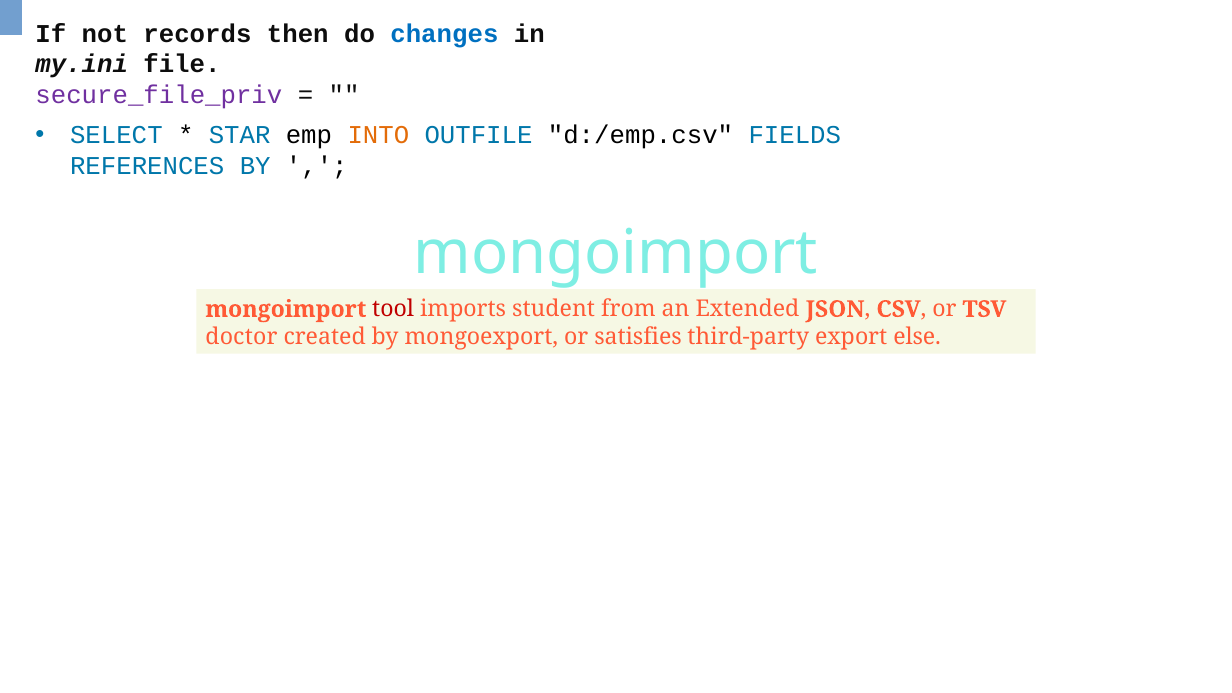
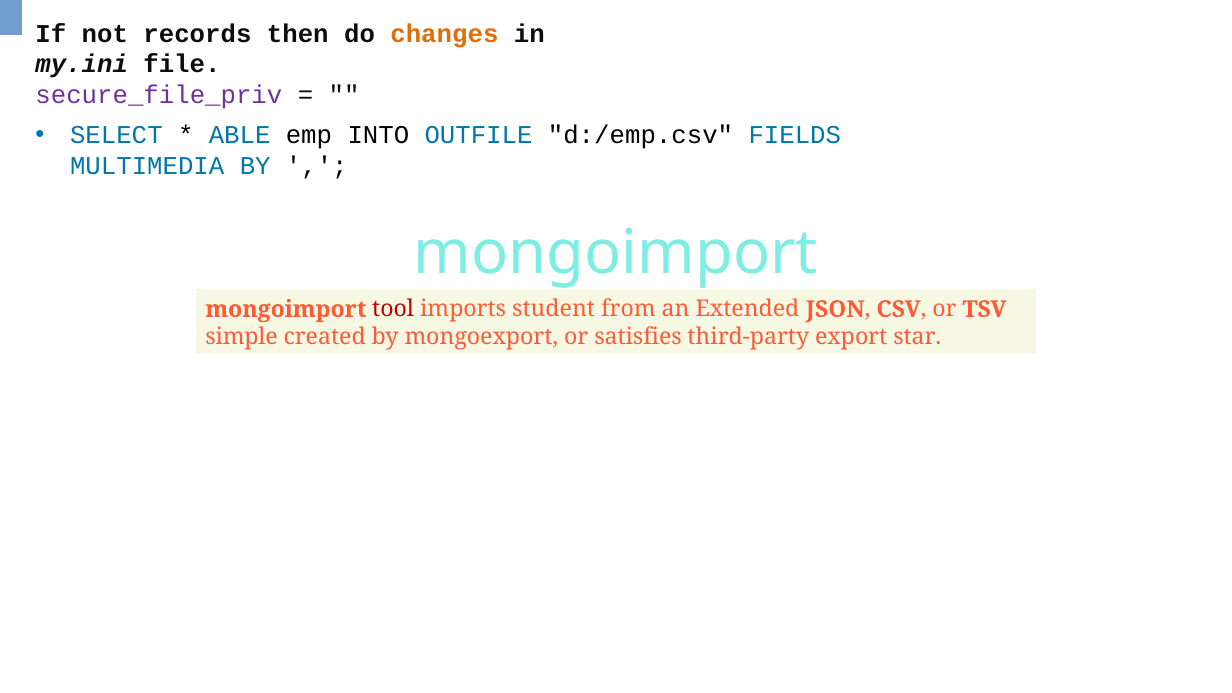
changes colour: blue -> orange
STAR: STAR -> ABLE
INTO colour: orange -> black
REFERENCES: REFERENCES -> MULTIMEDIA
doctor: doctor -> simple
else: else -> star
